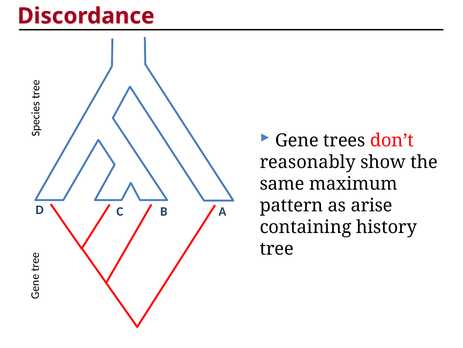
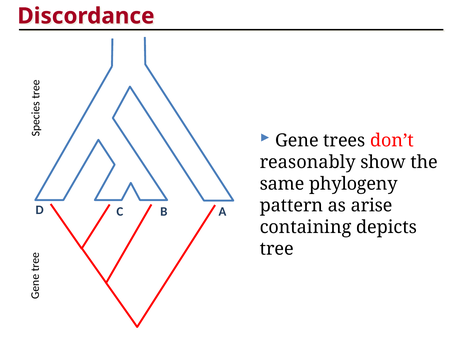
maximum: maximum -> phylogeny
history: history -> depicts
